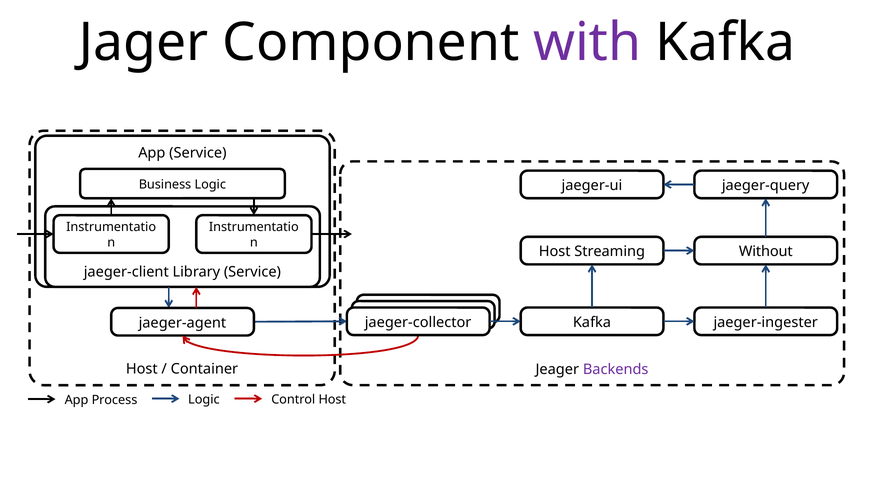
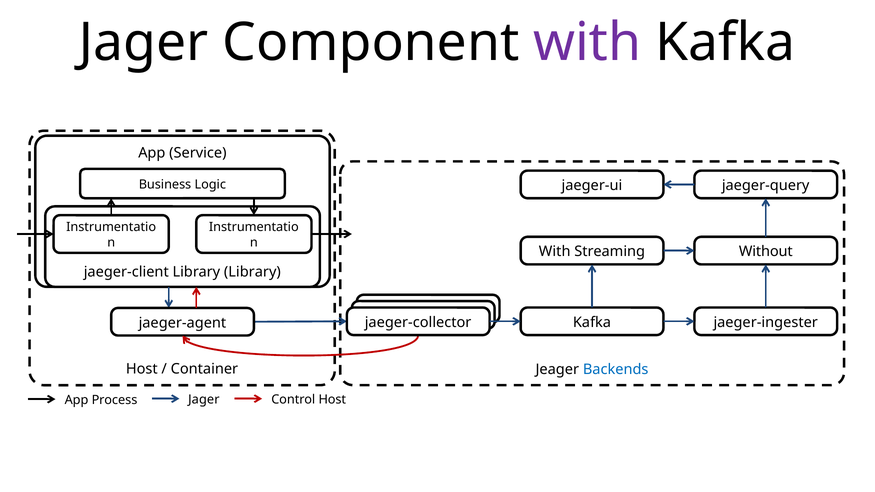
Host at (555, 252): Host -> With
Library Service: Service -> Library
Backends colour: purple -> blue
Process Logic: Logic -> Jager
